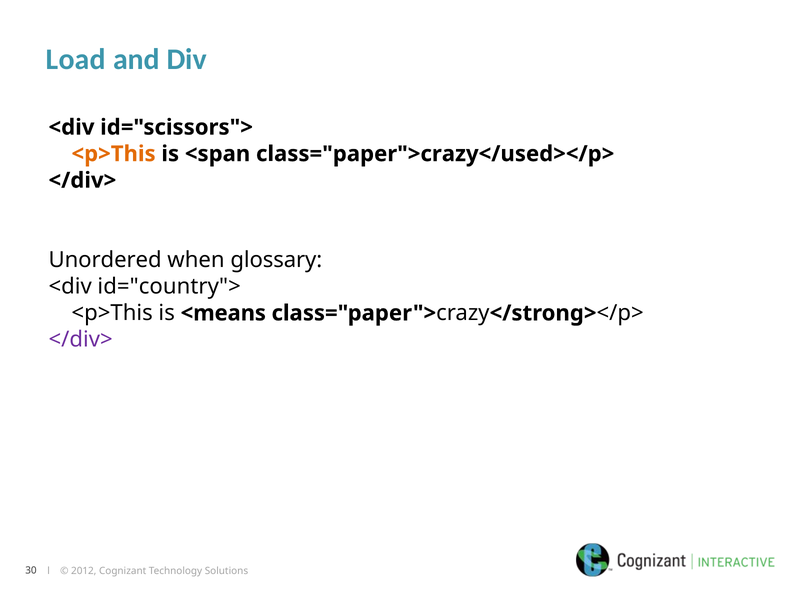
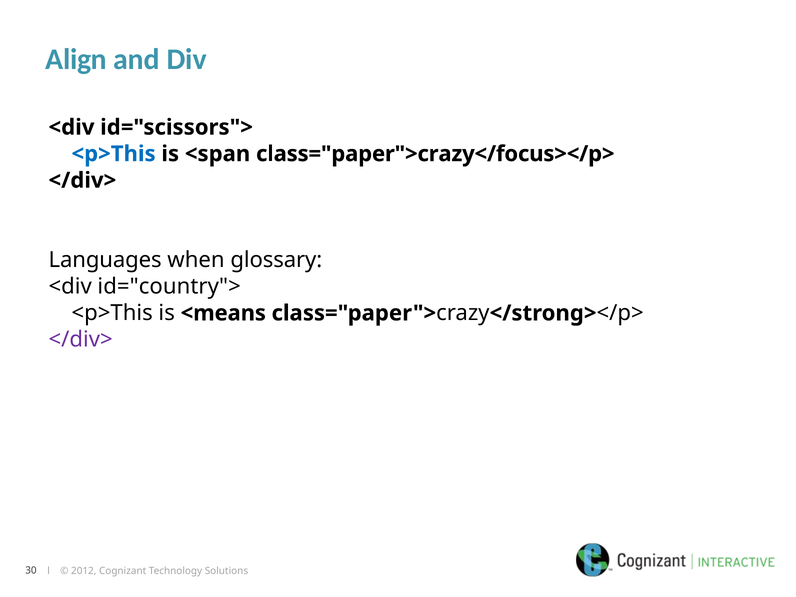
Load: Load -> Align
<p>This at (114, 154) colour: orange -> blue
class="paper">crazy</used></p>: class="paper">crazy</used></p> -> class="paper">crazy</focus></p>
Unordered: Unordered -> Languages
